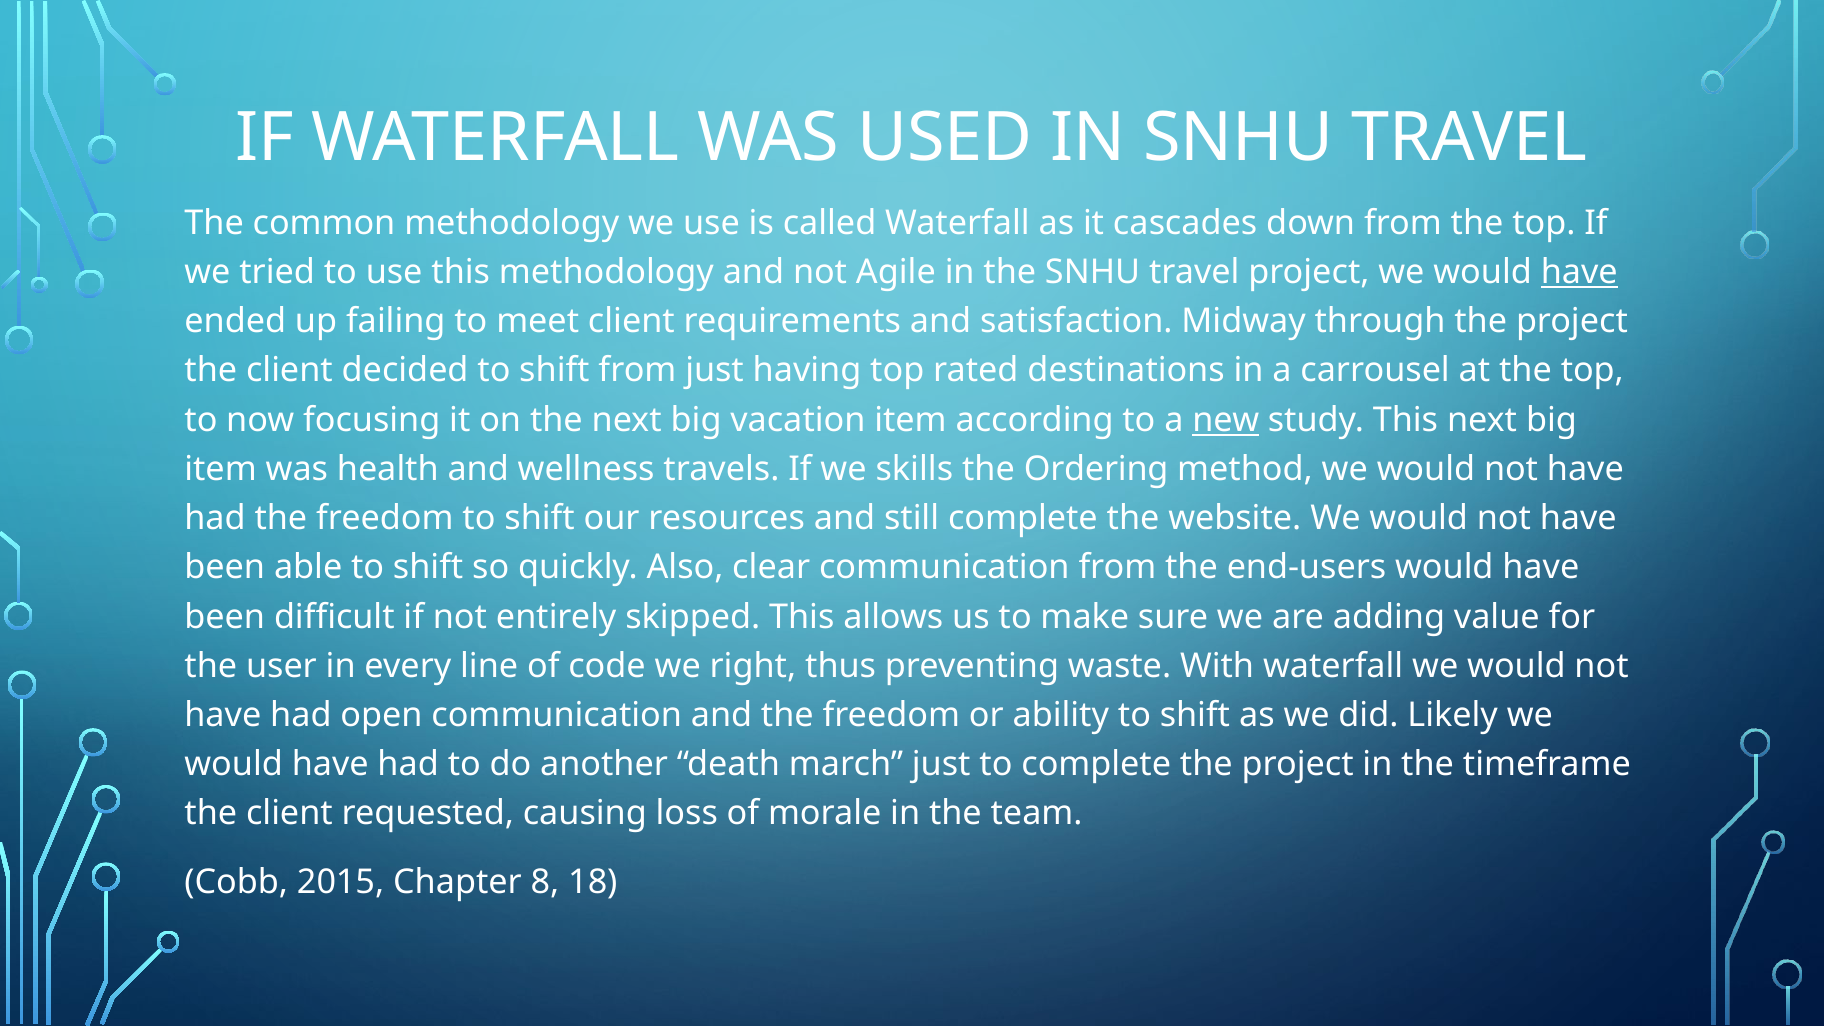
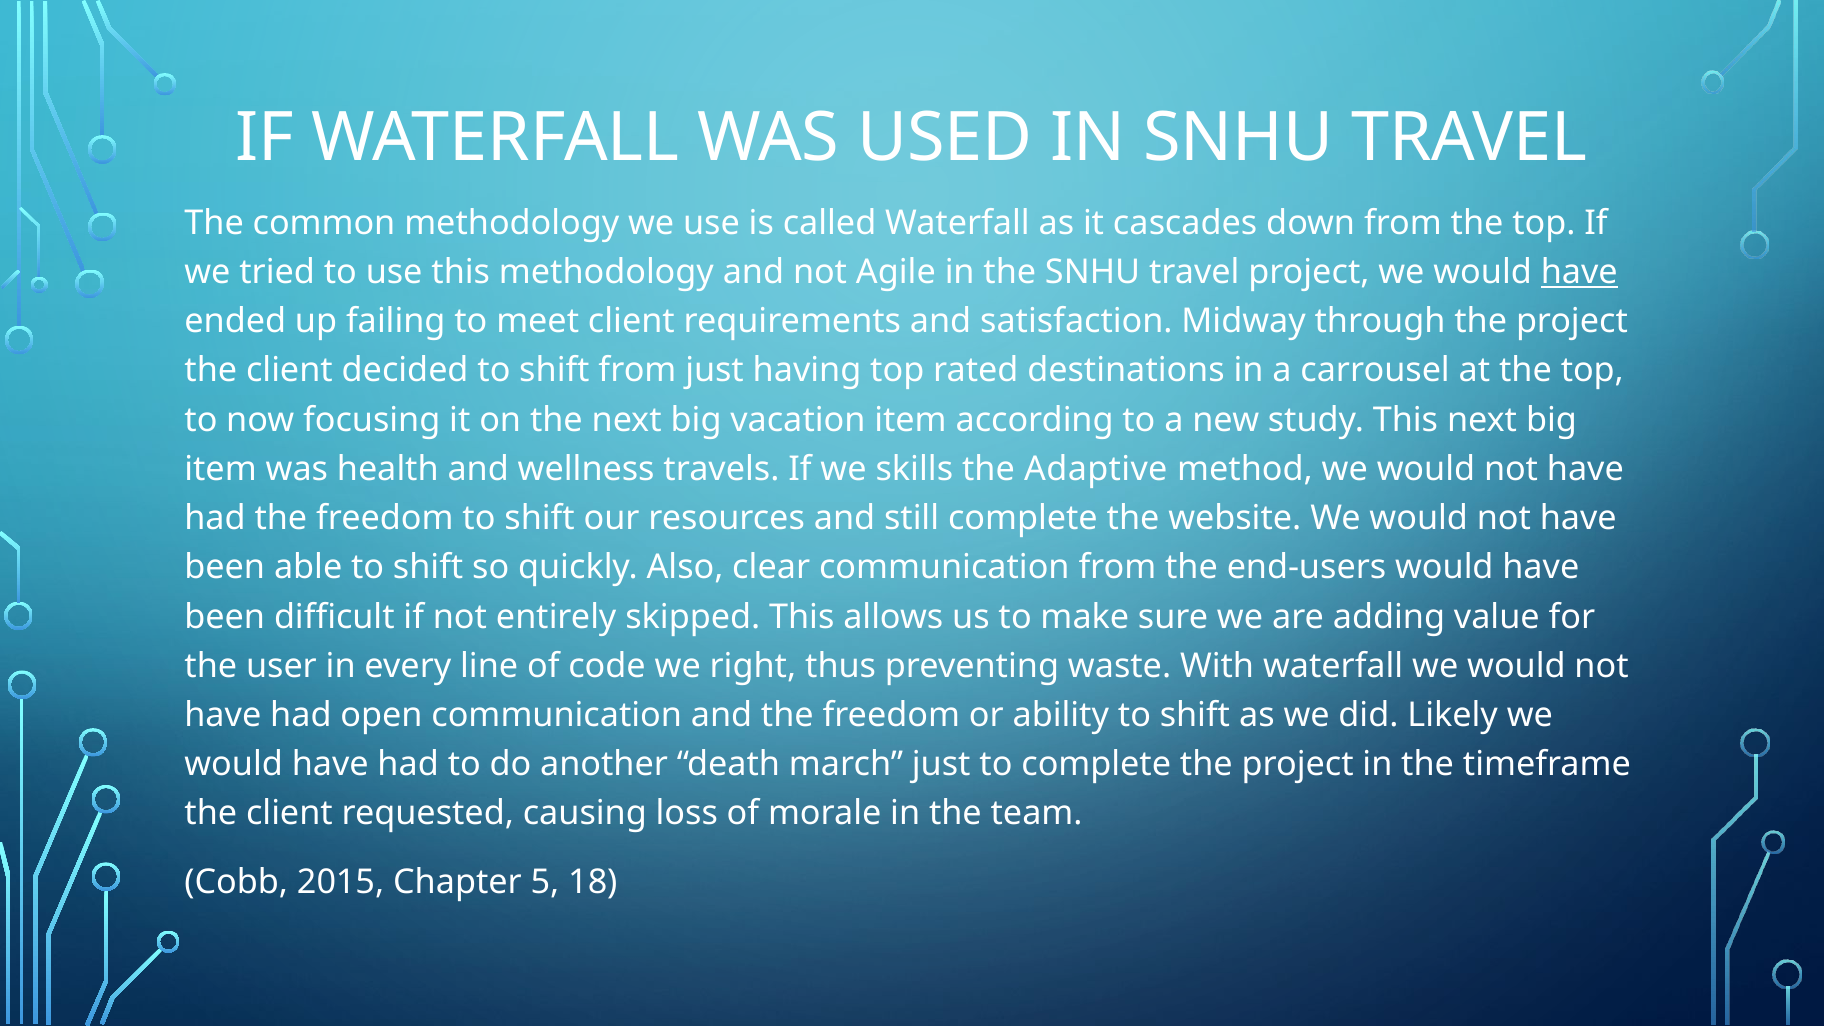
new underline: present -> none
Ordering: Ordering -> Adaptive
8: 8 -> 5
